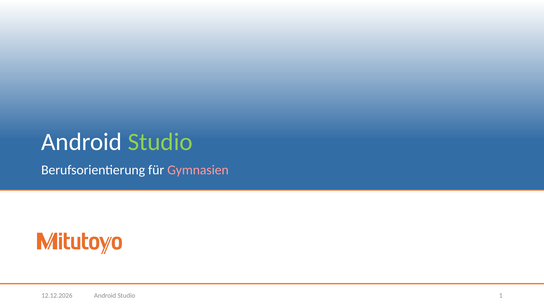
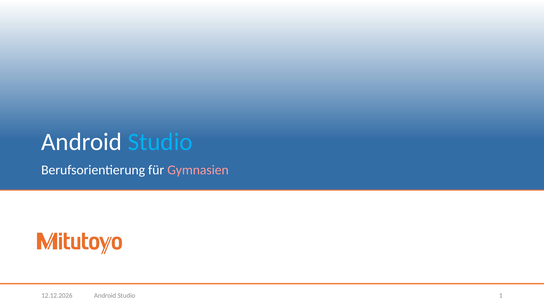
Studio at (160, 142) colour: light green -> light blue
